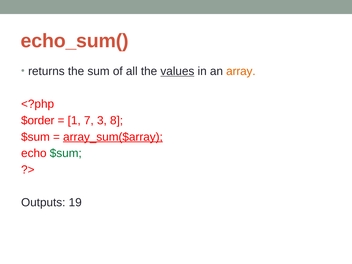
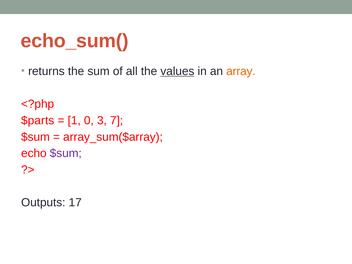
$order: $order -> $parts
7: 7 -> 0
8: 8 -> 7
array_sum($array underline: present -> none
$sum at (66, 153) colour: green -> purple
19: 19 -> 17
